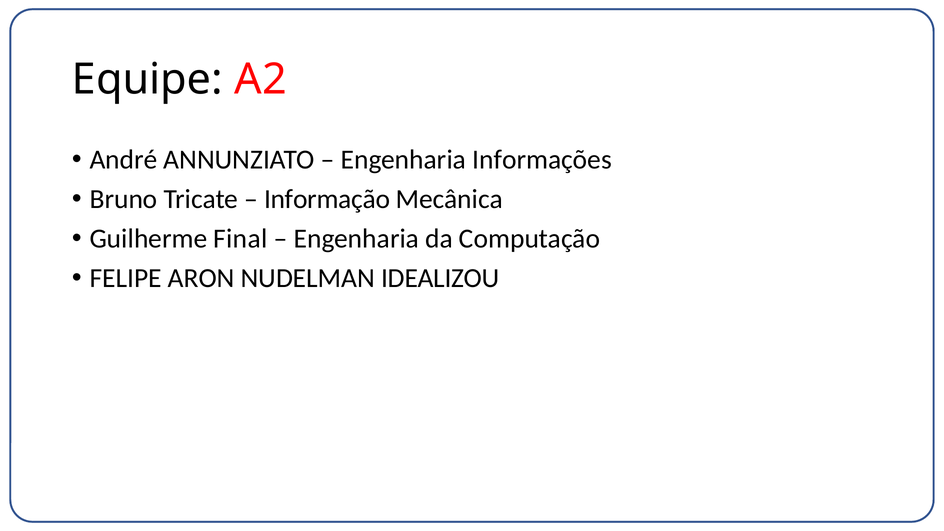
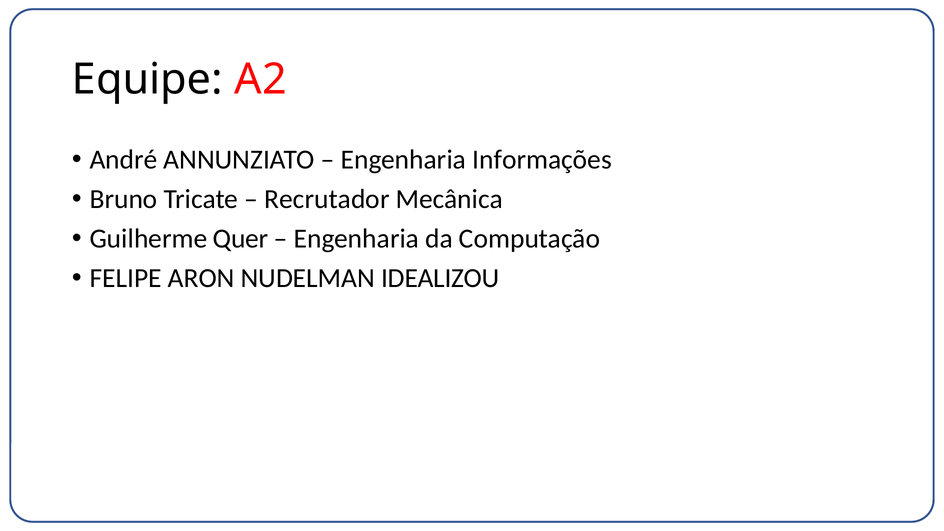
Informação: Informação -> Recrutador
Final: Final -> Quer
